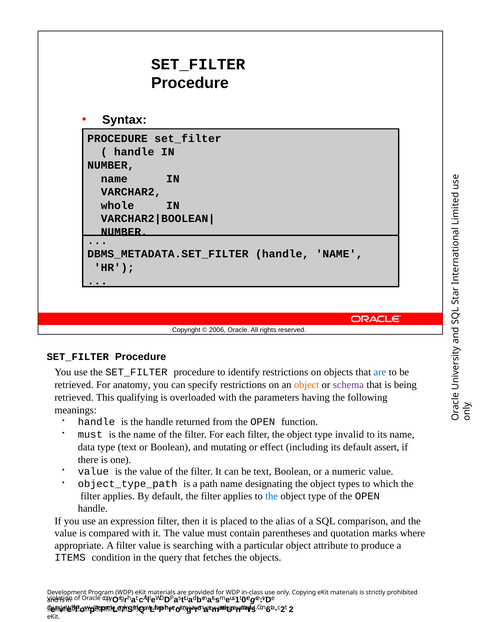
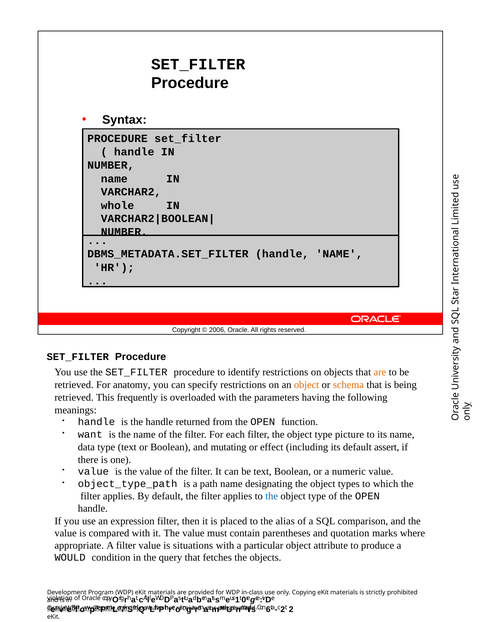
are at (380, 372) colour: blue -> orange
schema colour: purple -> orange
qualifying: qualifying -> frequently
must at (90, 435): must -> want
invalid: invalid -> picture
searching: searching -> situations
ITEMS: ITEMS -> WOULD
